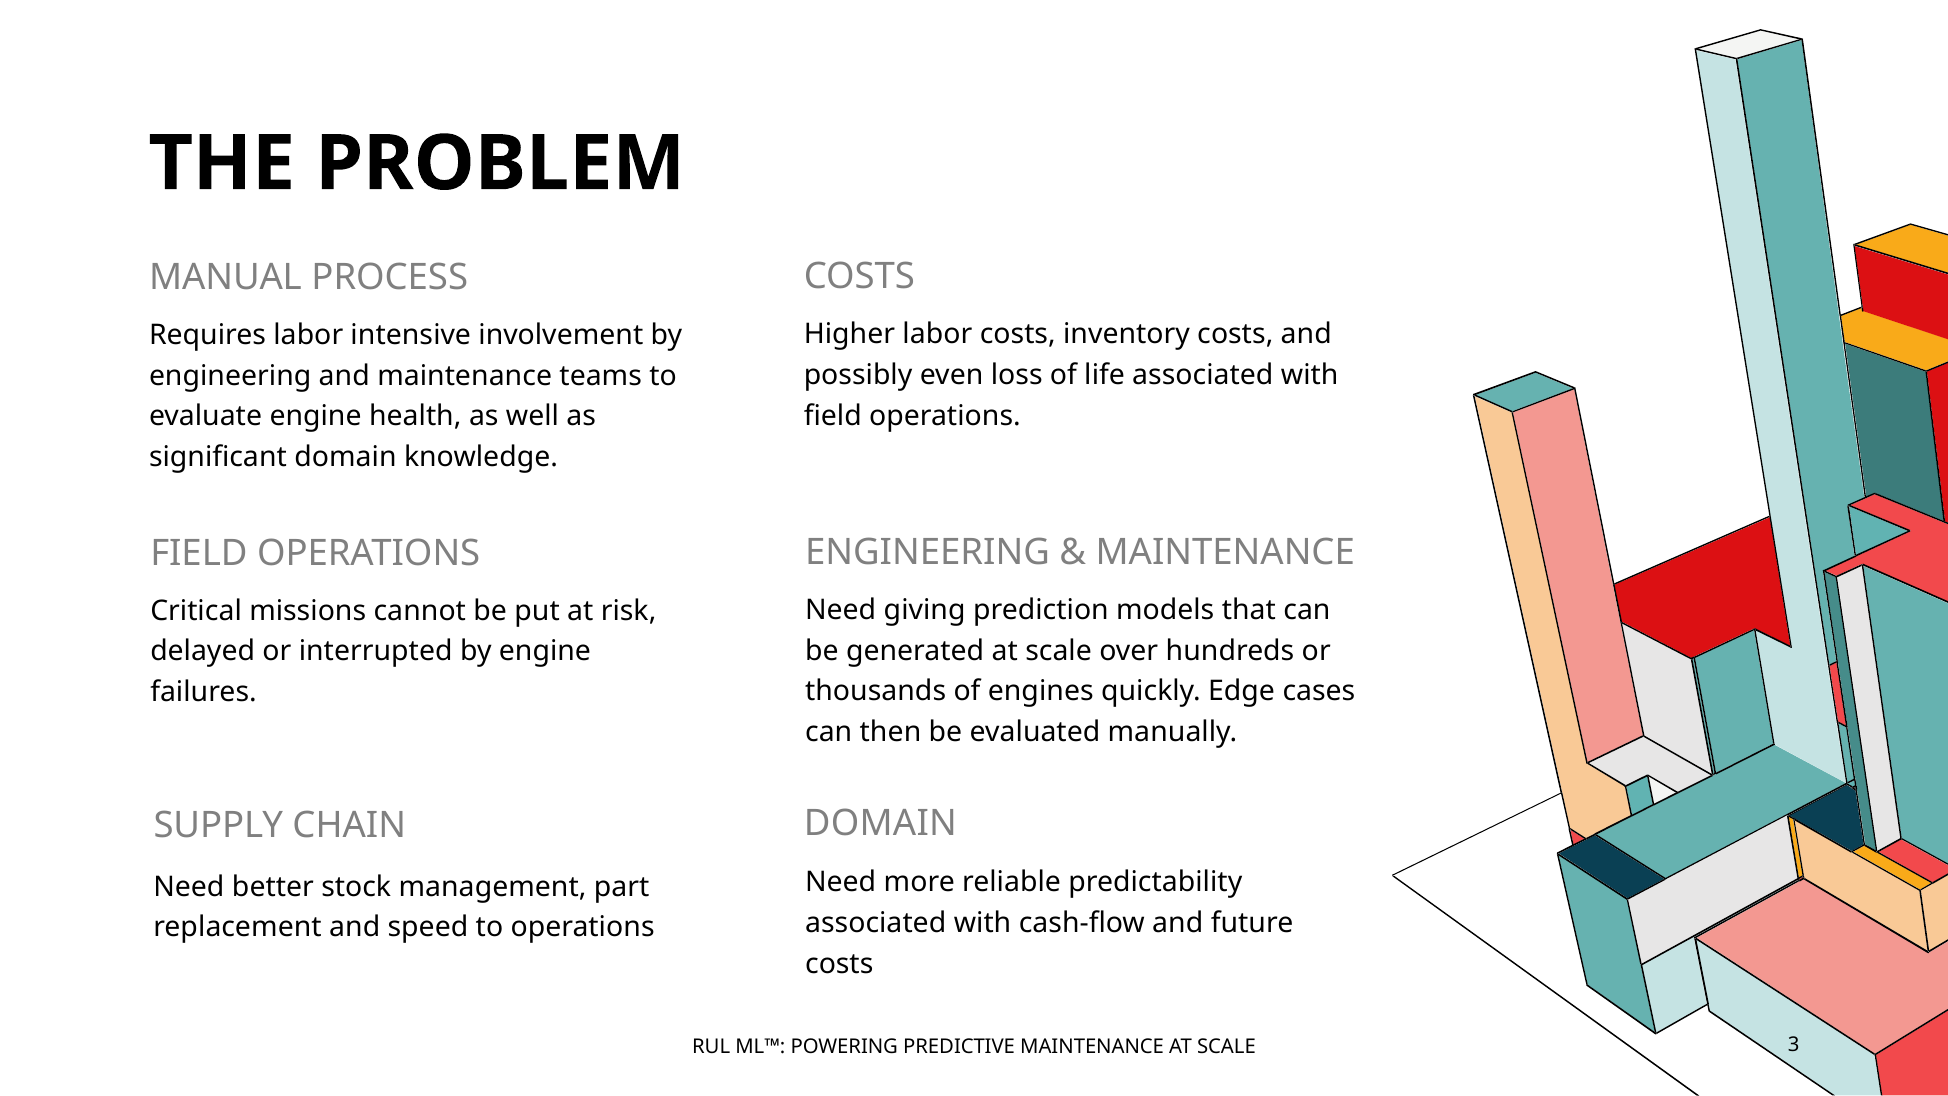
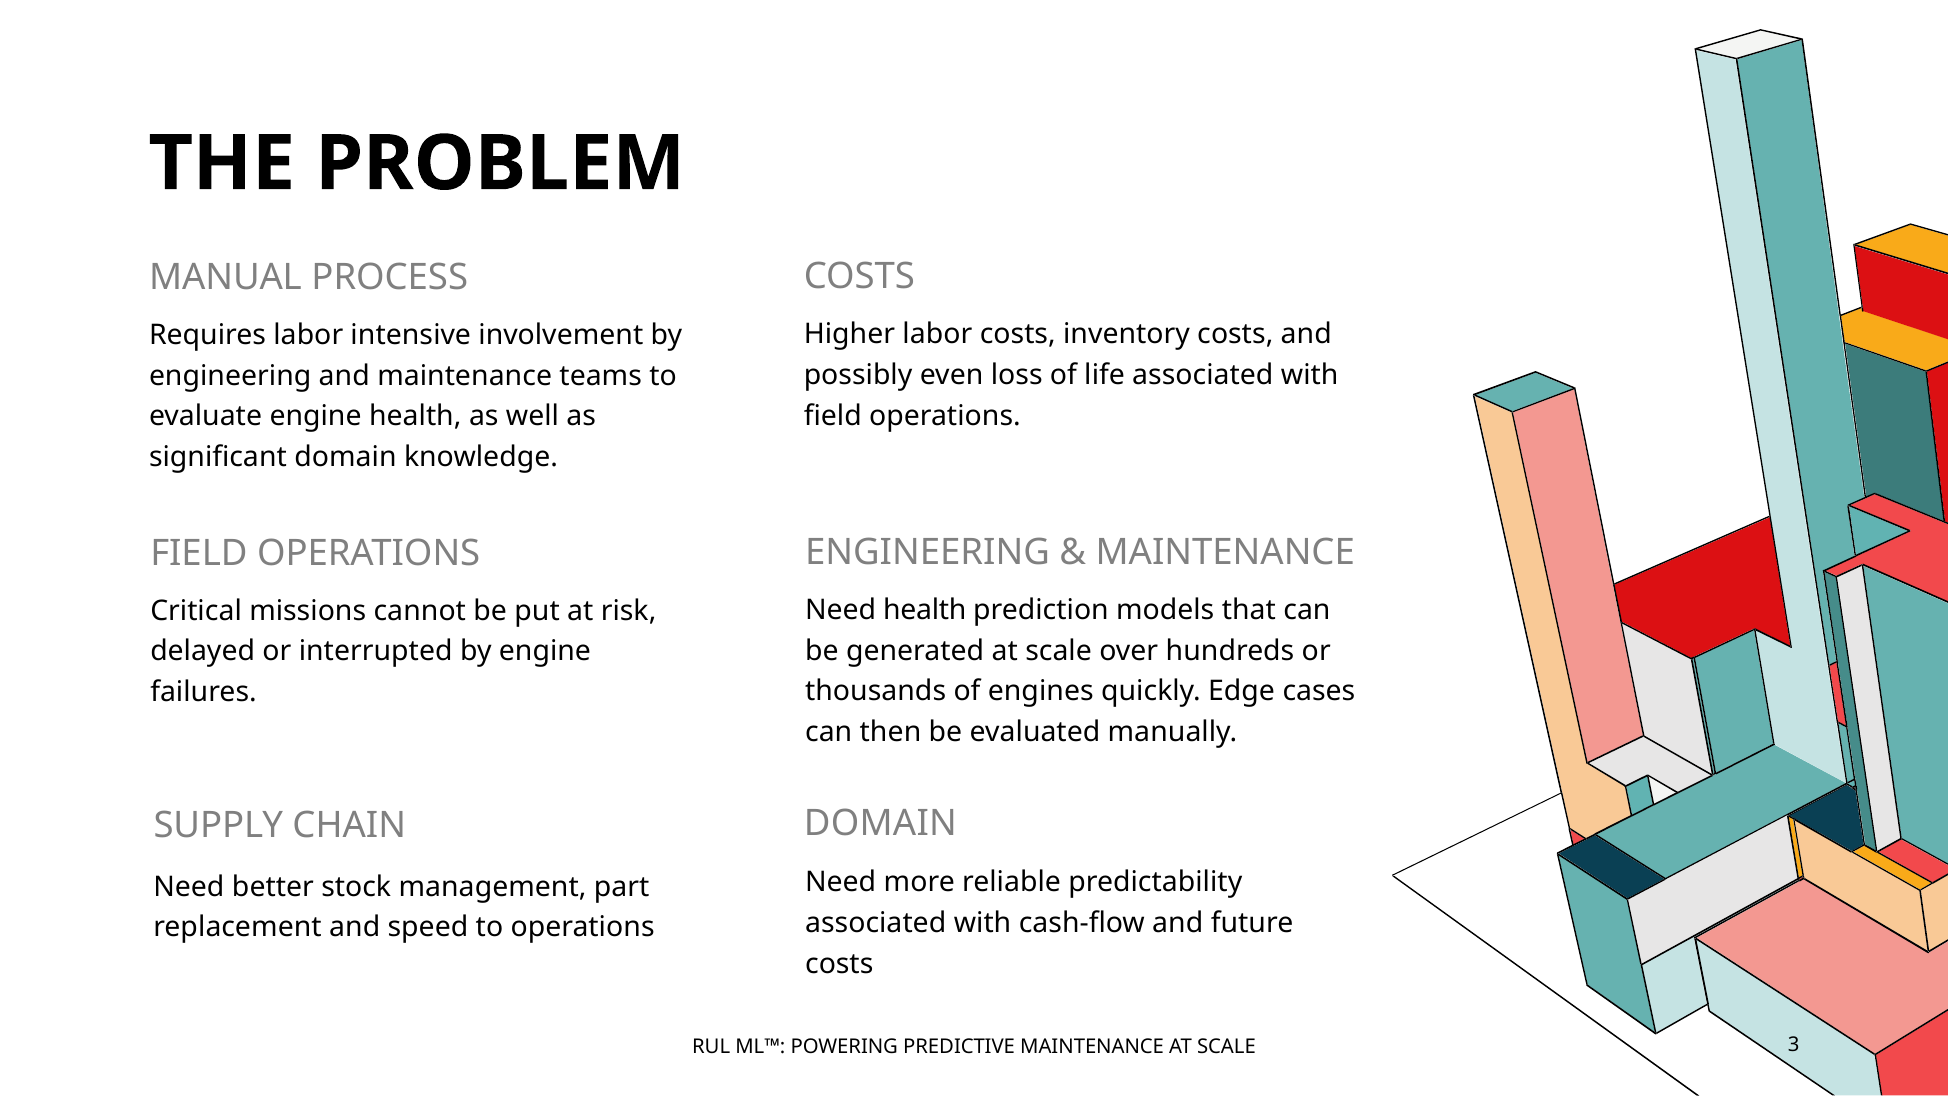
Need giving: giving -> health
